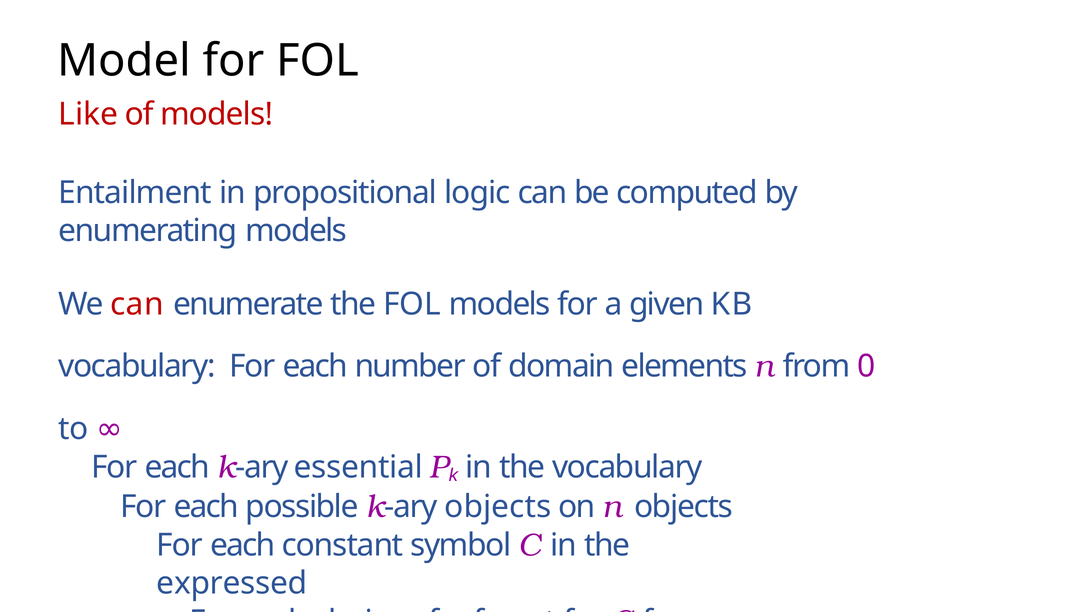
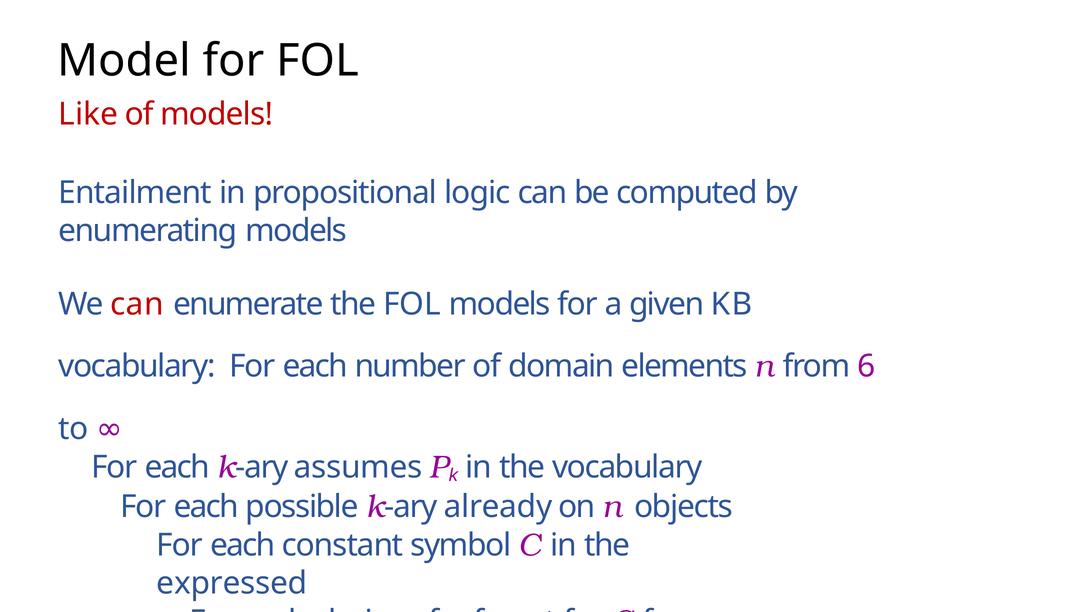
0: 0 -> 6
essential: essential -> assumes
objects at (498, 507): objects -> already
